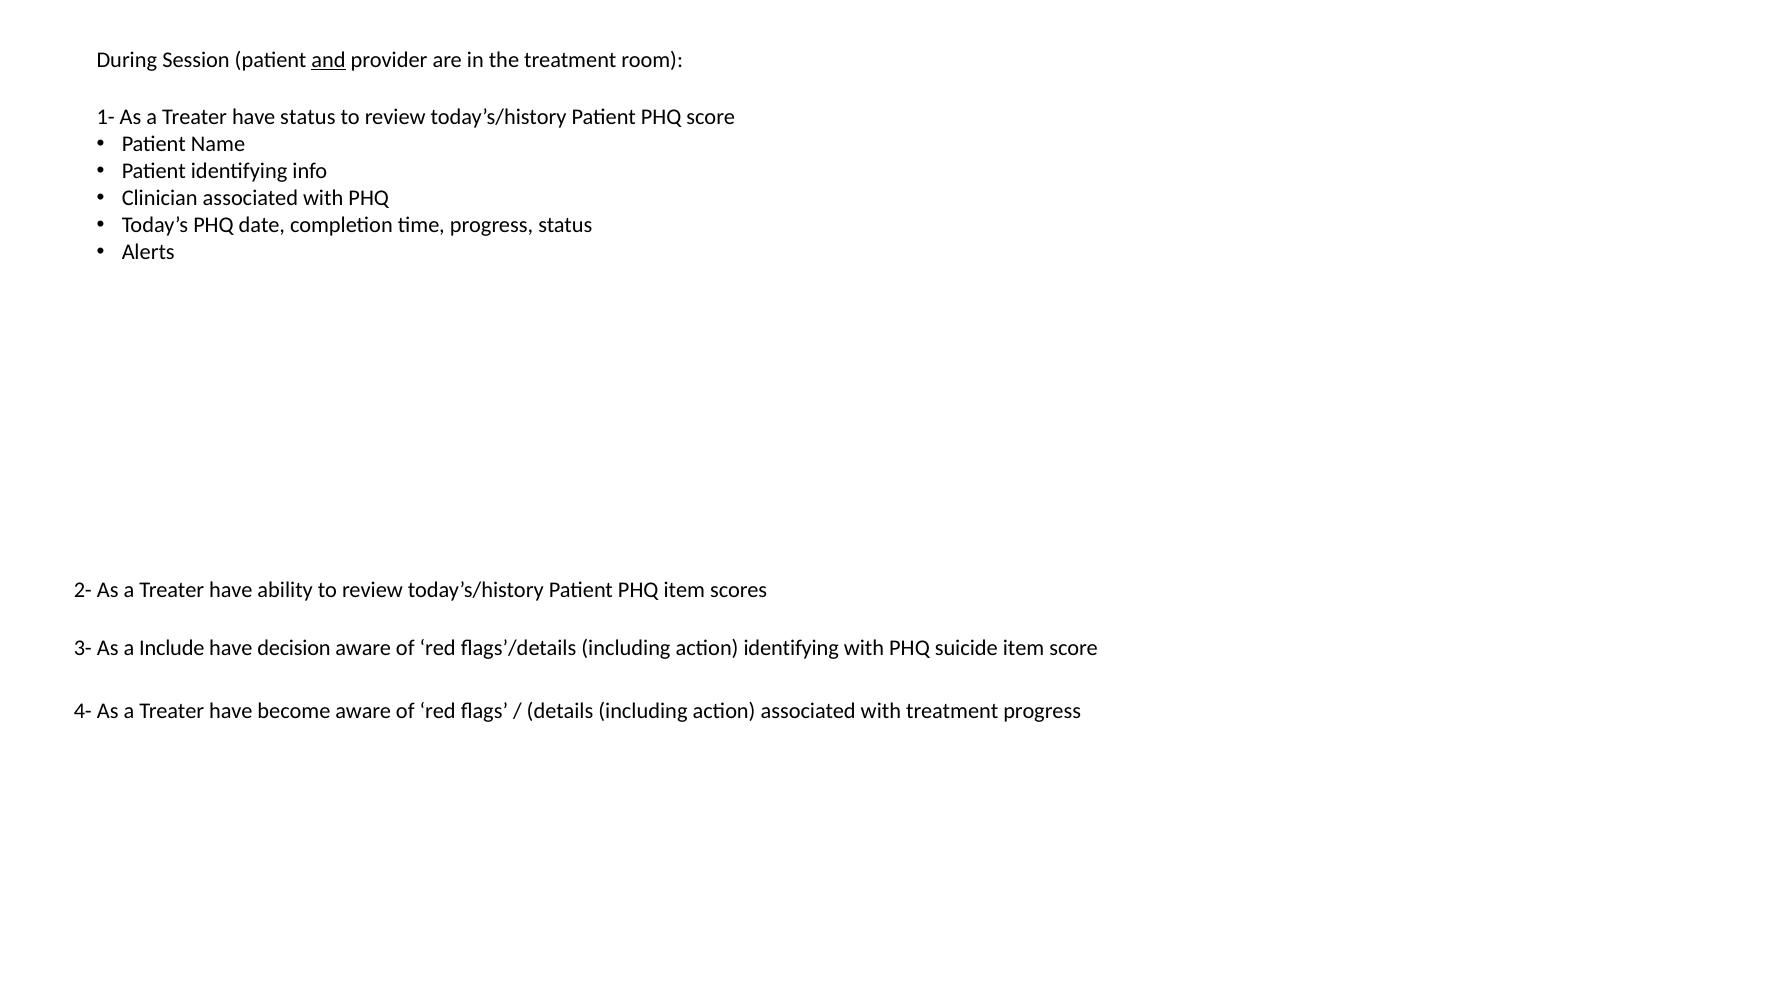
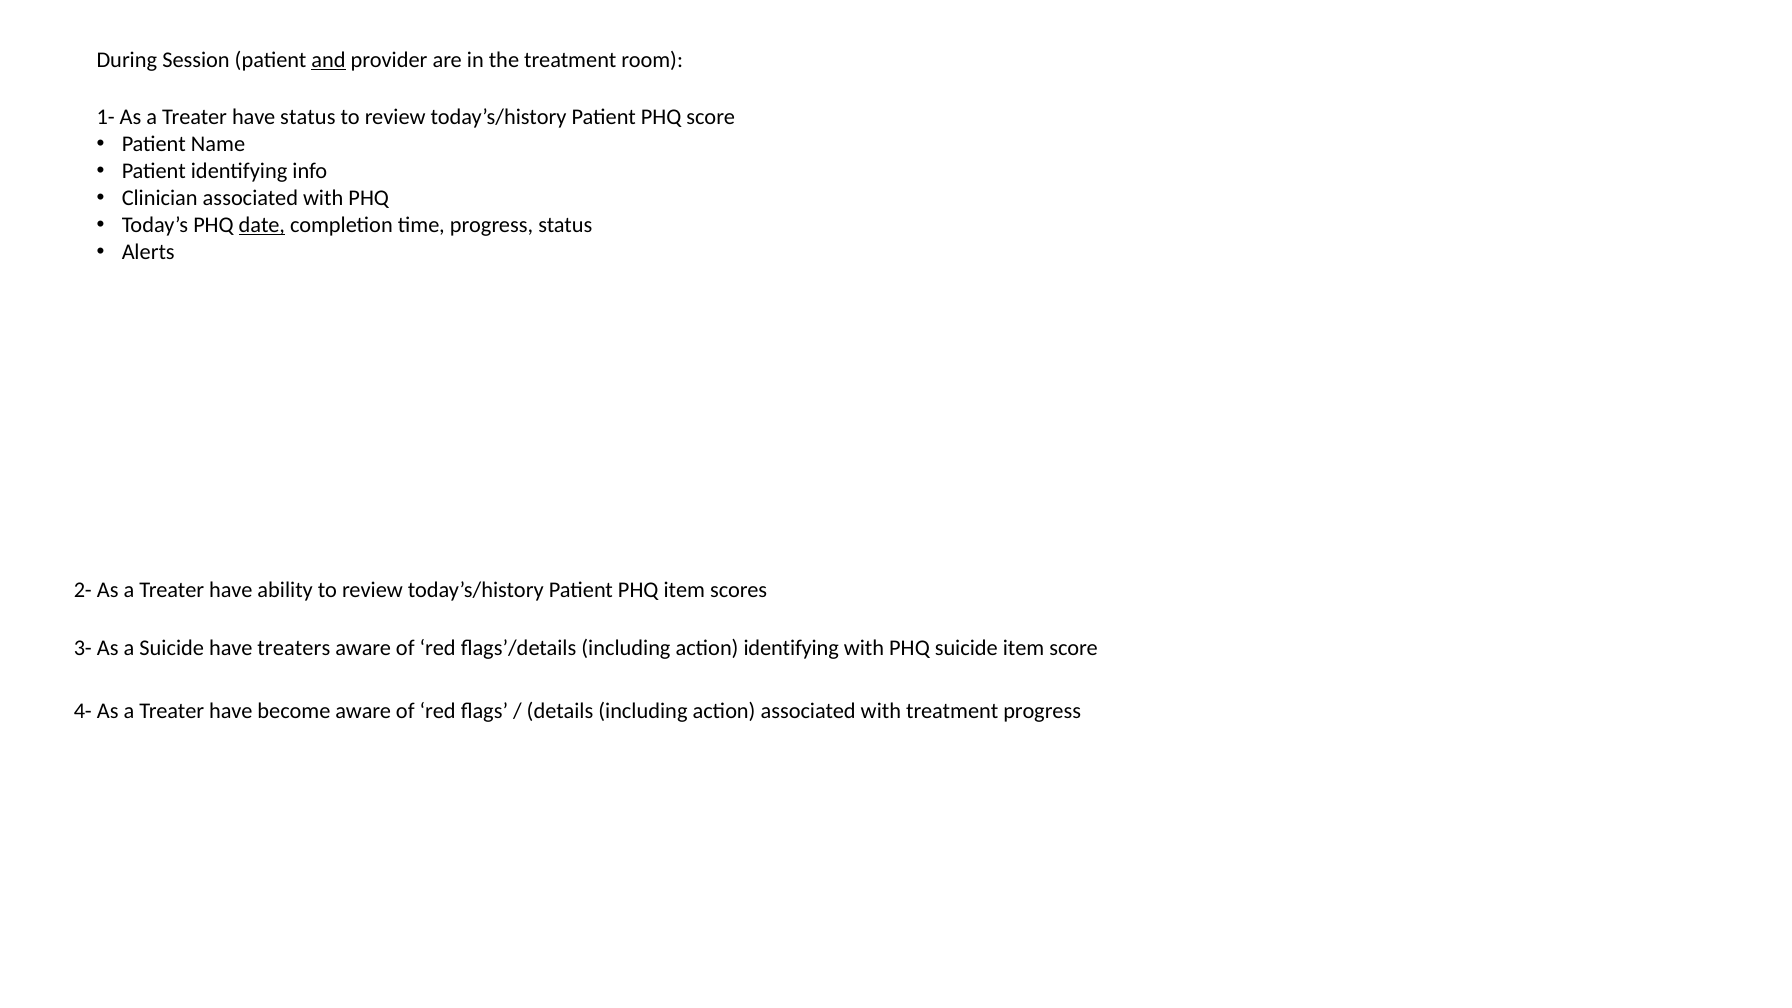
date underline: none -> present
a Include: Include -> Suicide
decision: decision -> treaters
